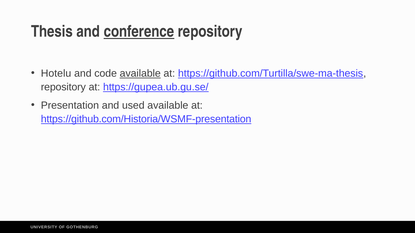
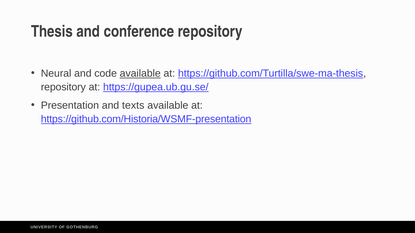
conference underline: present -> none
Hotelu: Hotelu -> Neural
used: used -> texts
